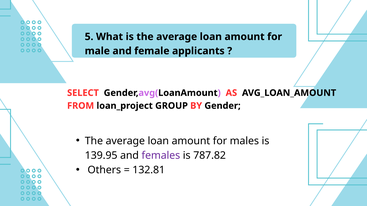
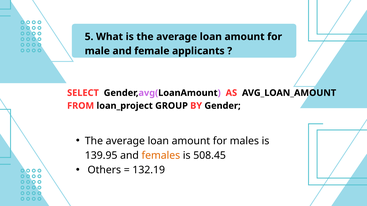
females colour: purple -> orange
787.82: 787.82 -> 508.45
132.81: 132.81 -> 132.19
